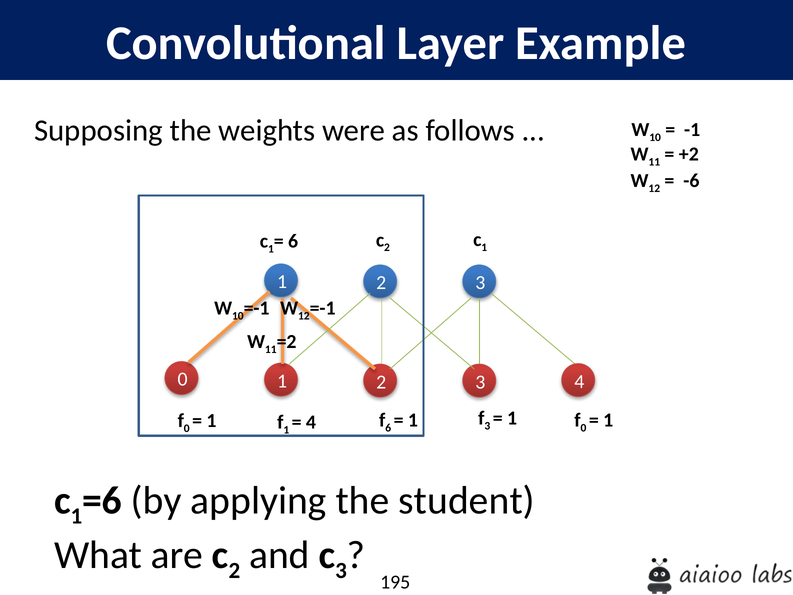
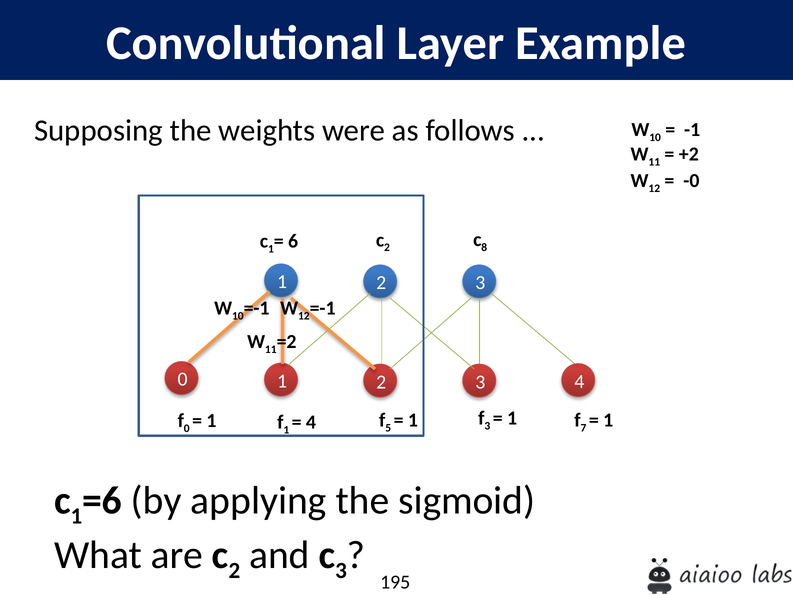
-6: -6 -> -0
1 at (484, 247): 1 -> 8
0 at (583, 428): 0 -> 7
6 at (388, 428): 6 -> 5
student: student -> sigmoid
